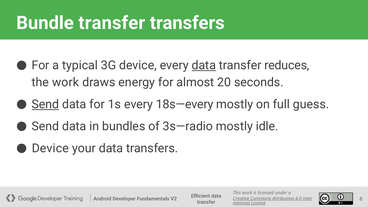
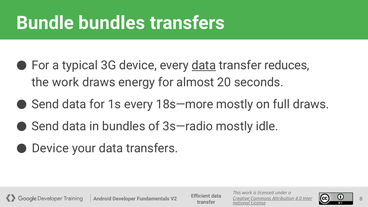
Bundle transfer: transfer -> bundles
Send at (45, 104) underline: present -> none
18s—every: 18s—every -> 18s—more
full guess: guess -> draws
